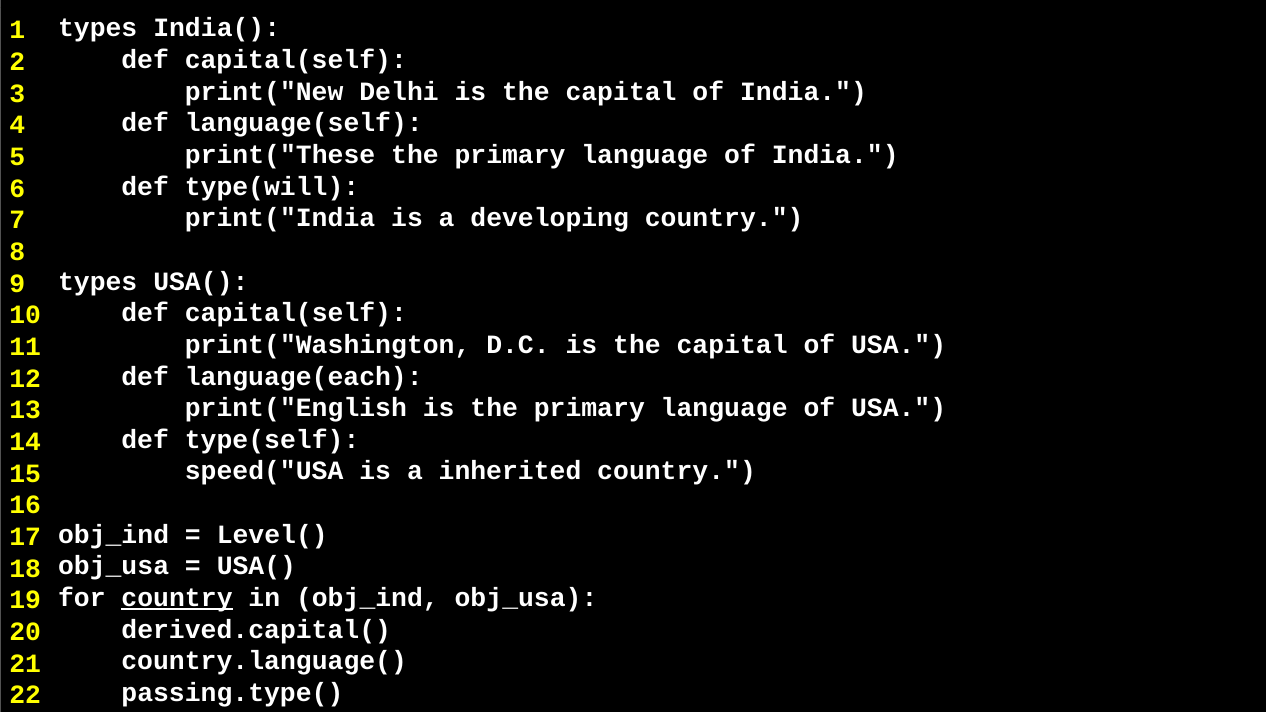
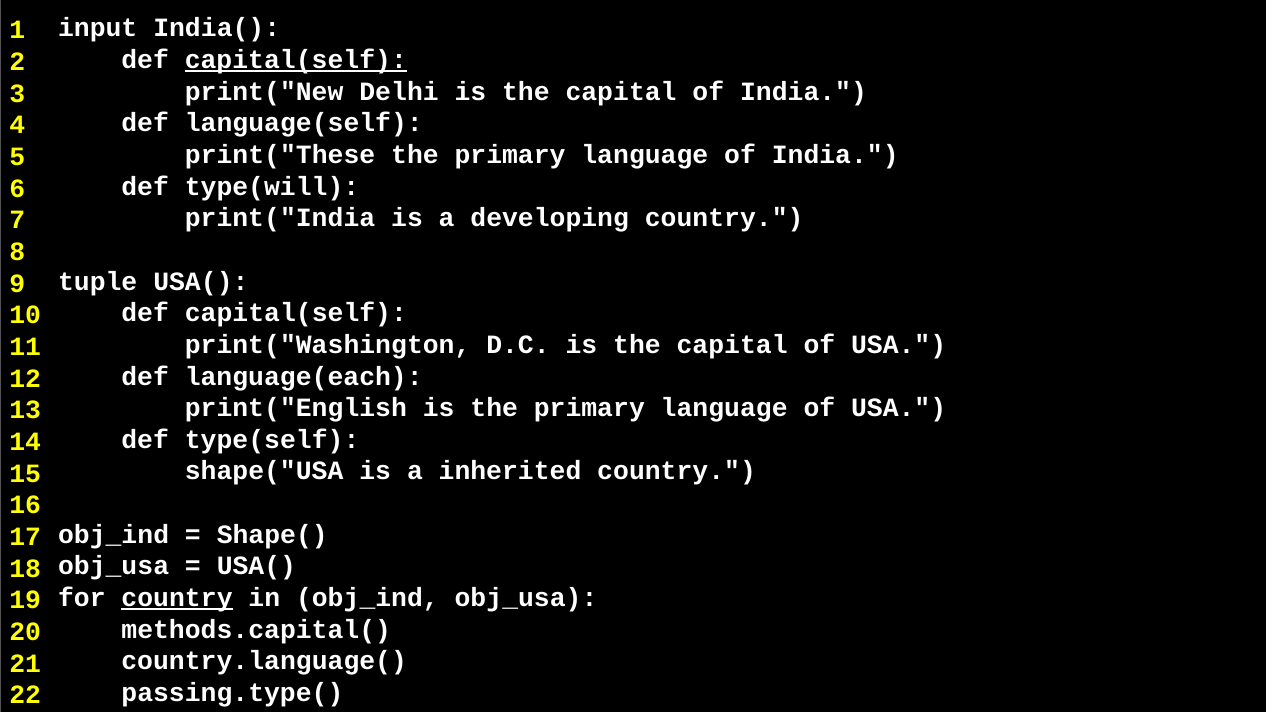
types at (98, 28): types -> input
capital(self at (296, 60) underline: none -> present
types at (98, 281): types -> tuple
speed("USA: speed("USA -> shape("USA
Level(: Level( -> Shape(
derived.capital(: derived.capital( -> methods.capital(
